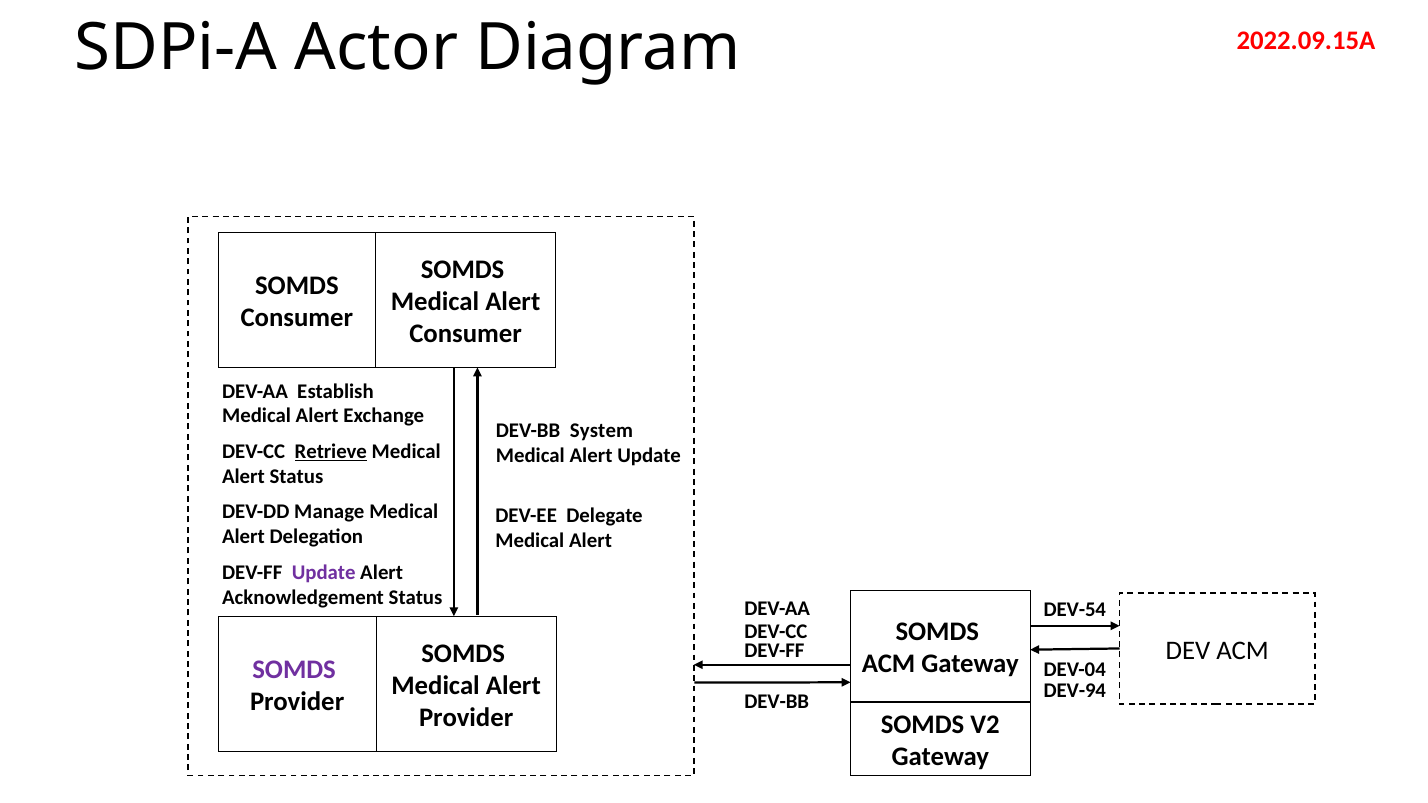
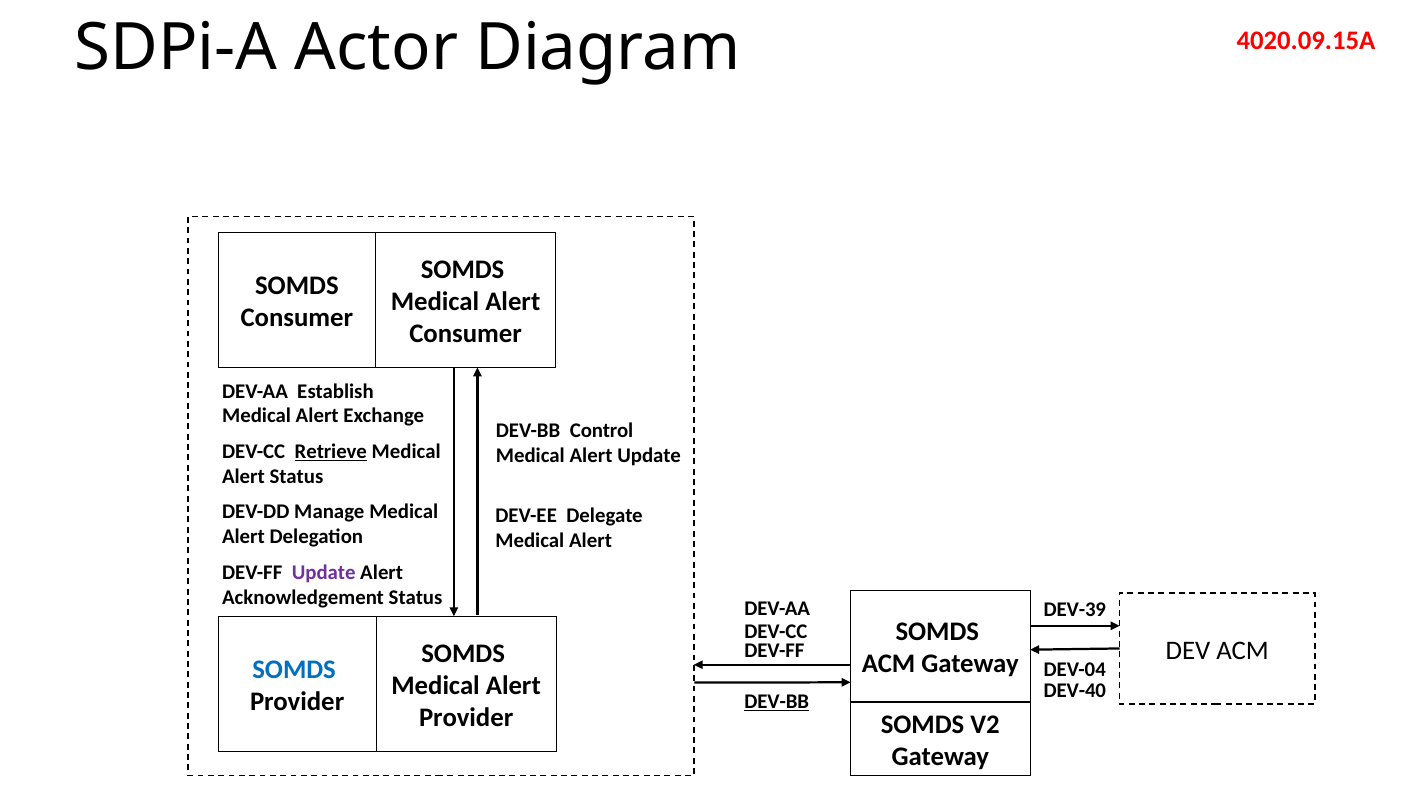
2022.09.15A: 2022.09.15A -> 4020.09.15A
System: System -> Control
DEV-54: DEV-54 -> DEV-39
SOMDS at (294, 670) colour: purple -> blue
DEV-94: DEV-94 -> DEV-40
DEV-BB at (777, 702) underline: none -> present
